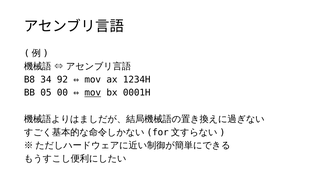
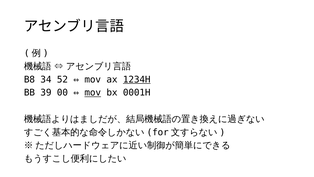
92: 92 -> 52
1234H underline: none -> present
05: 05 -> 39
